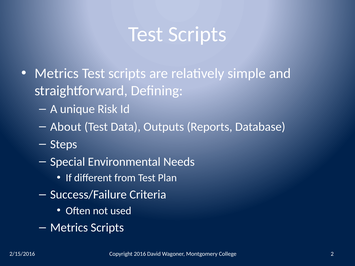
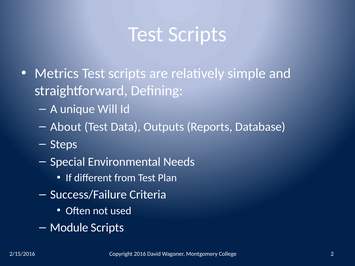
Risk: Risk -> Will
Metrics at (69, 228): Metrics -> Module
